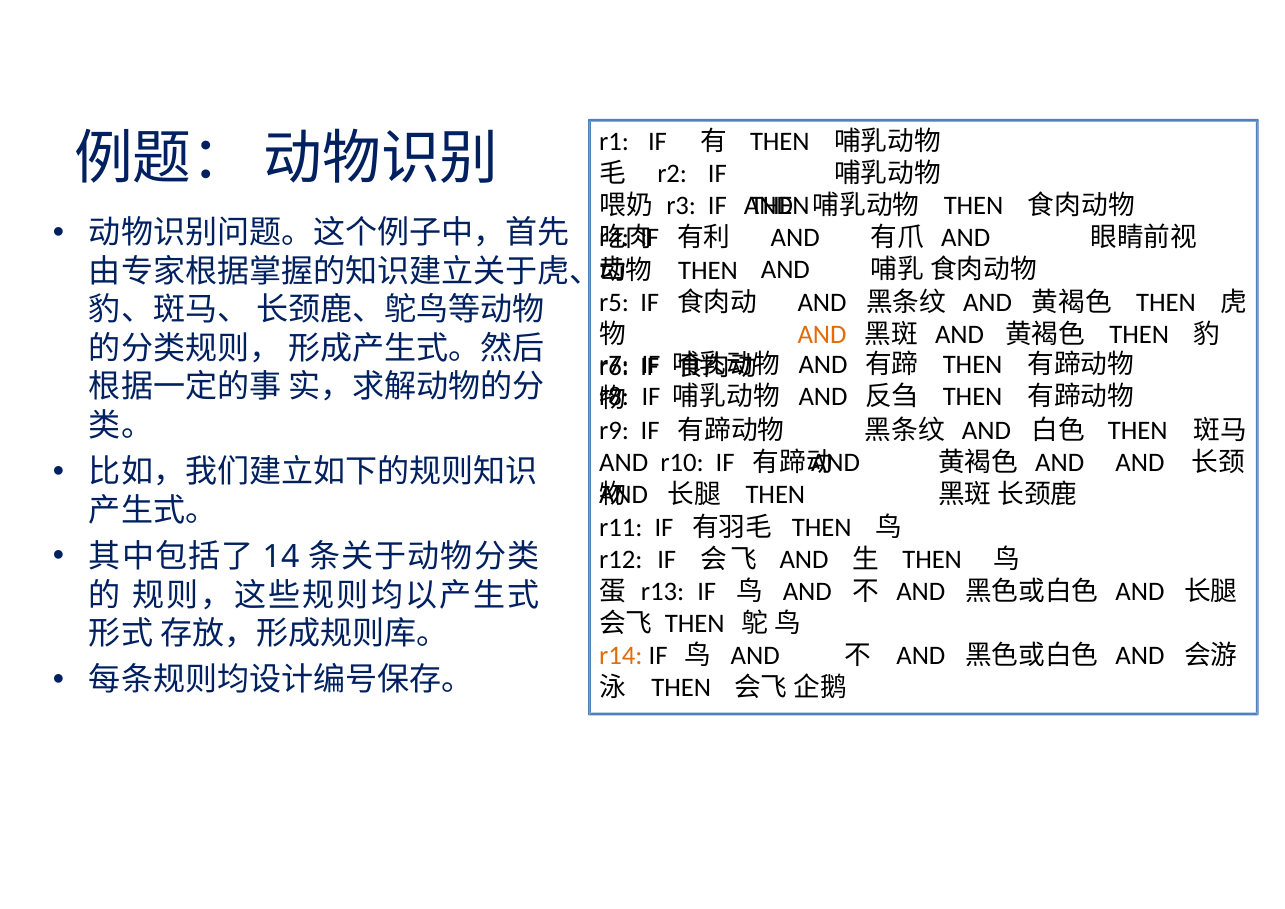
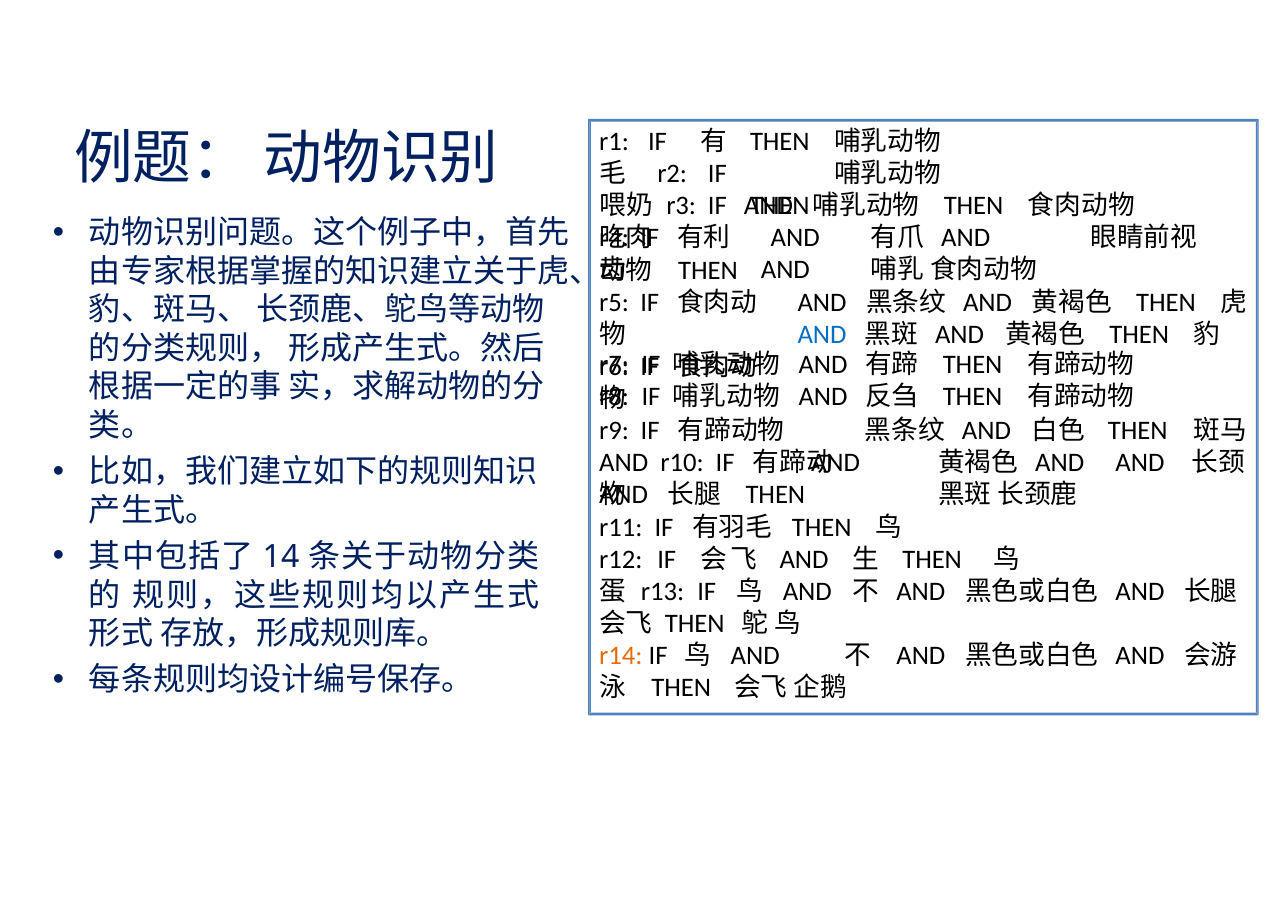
AND at (822, 334) colour: orange -> blue
